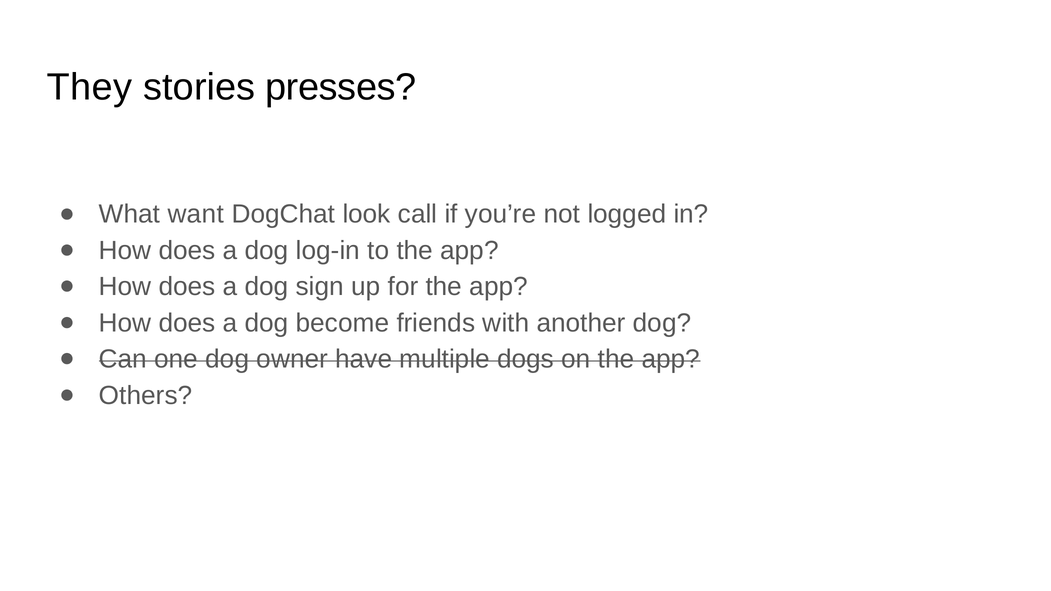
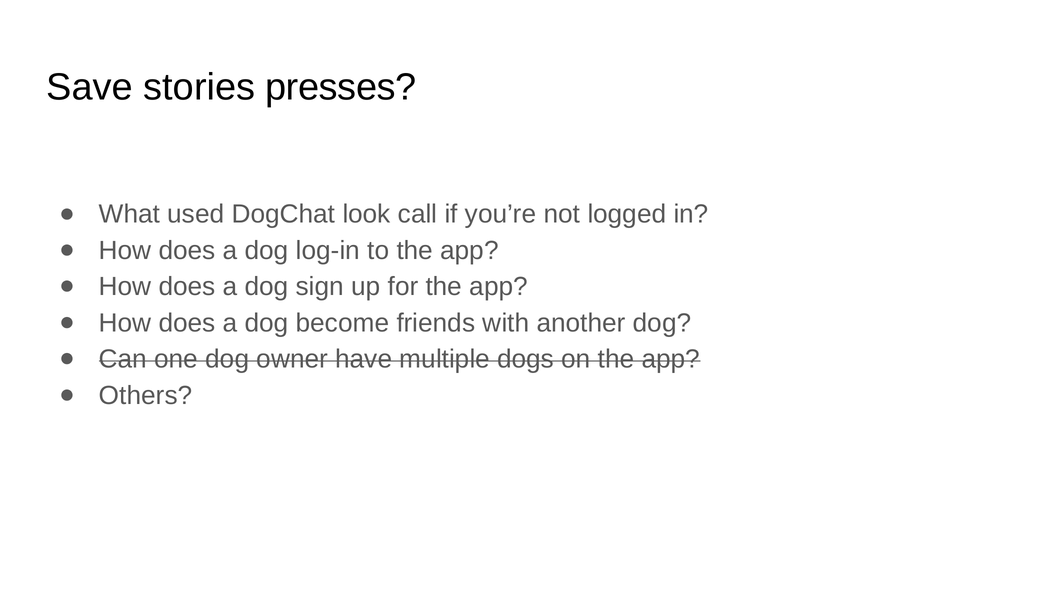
They: They -> Save
want: want -> used
